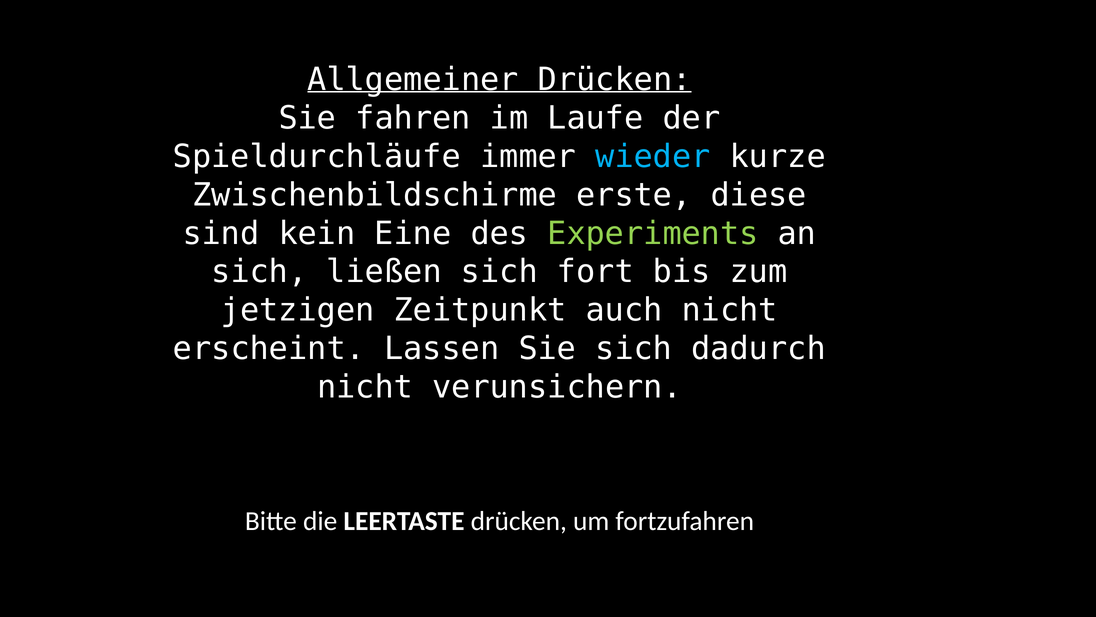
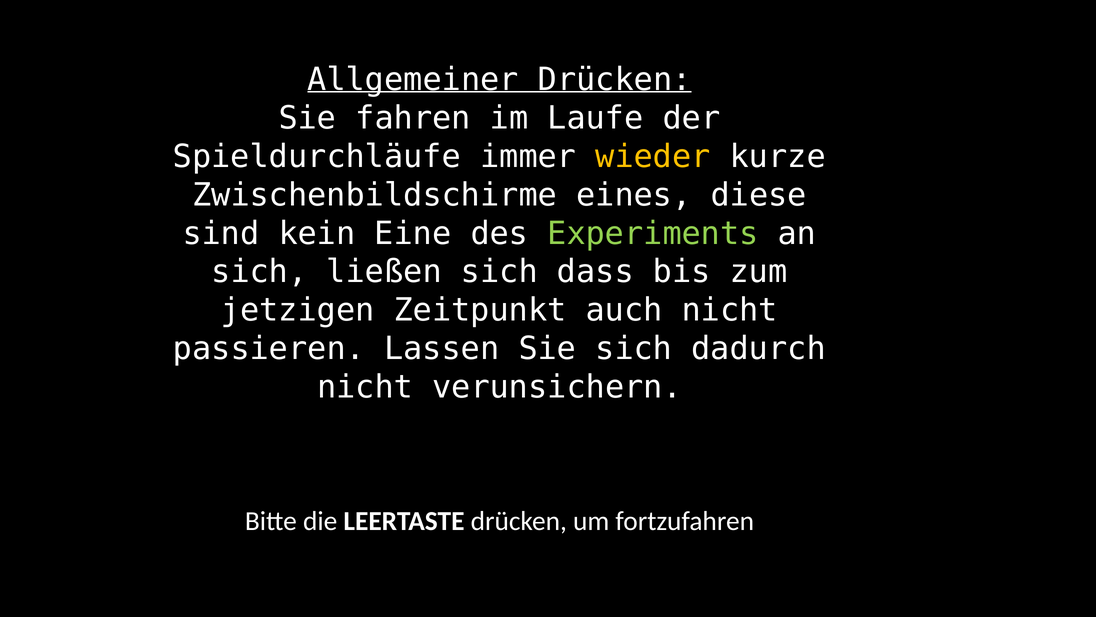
wieder colour: light blue -> yellow
erste: erste -> eines
fort: fort -> dass
erscheint: erscheint -> passieren
